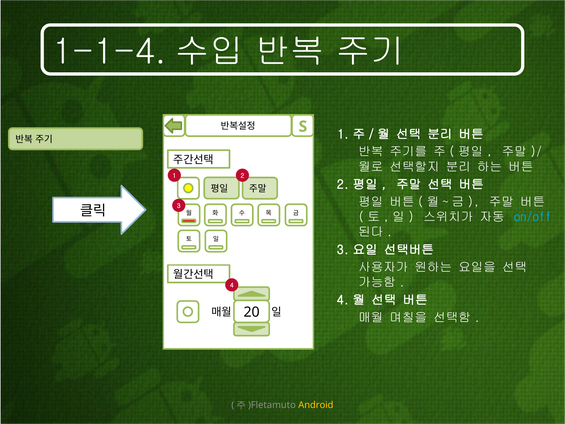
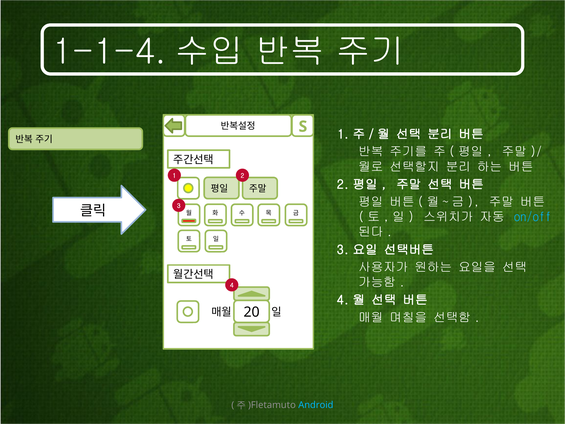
Android colour: yellow -> light blue
